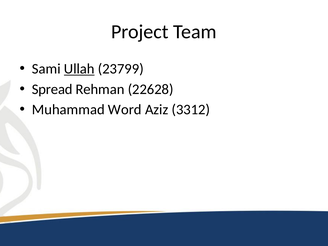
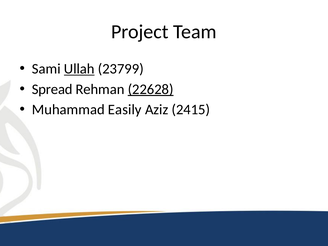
22628 underline: none -> present
Word: Word -> Easily
3312: 3312 -> 2415
